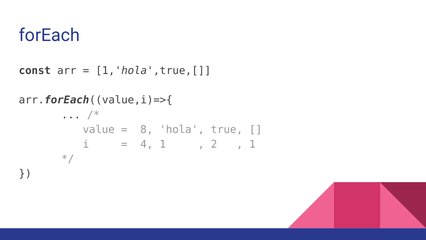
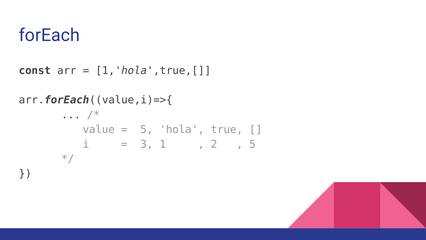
8 at (147, 129): 8 -> 5
4: 4 -> 3
1 at (252, 144): 1 -> 5
